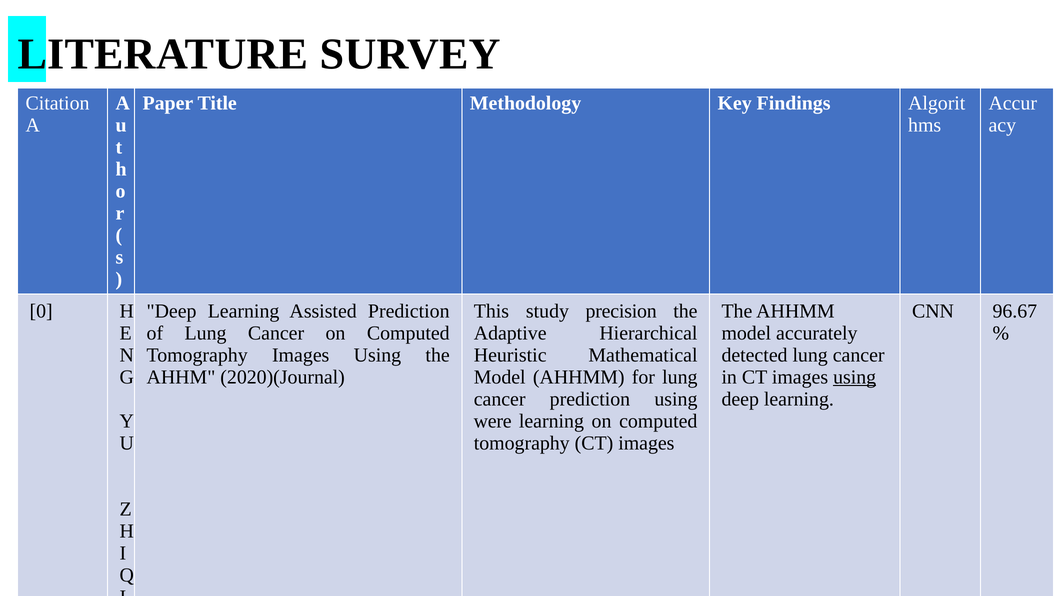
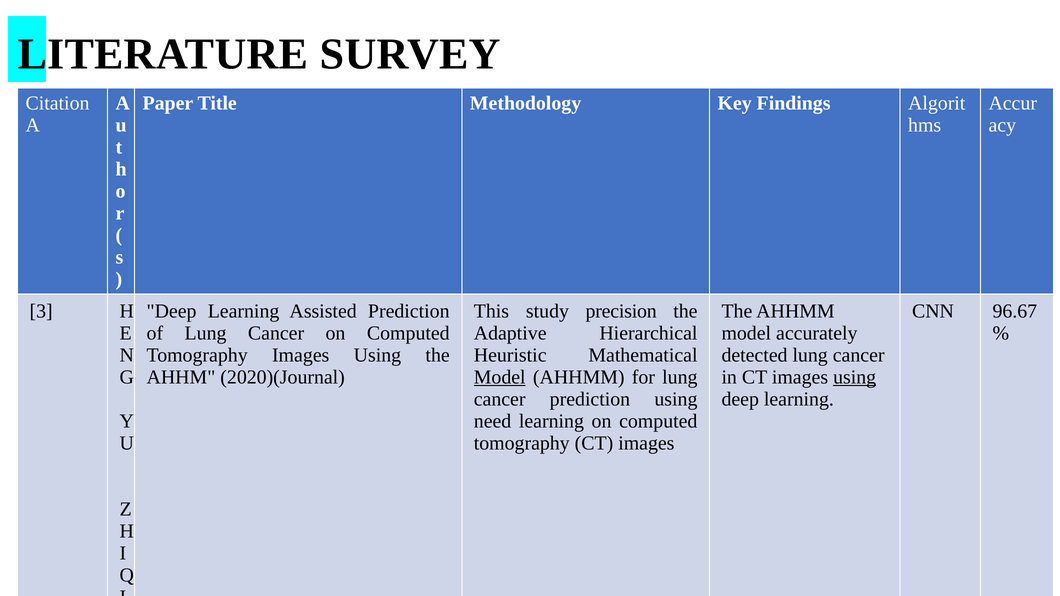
0: 0 -> 3
Model at (500, 377) underline: none -> present
were: were -> need
